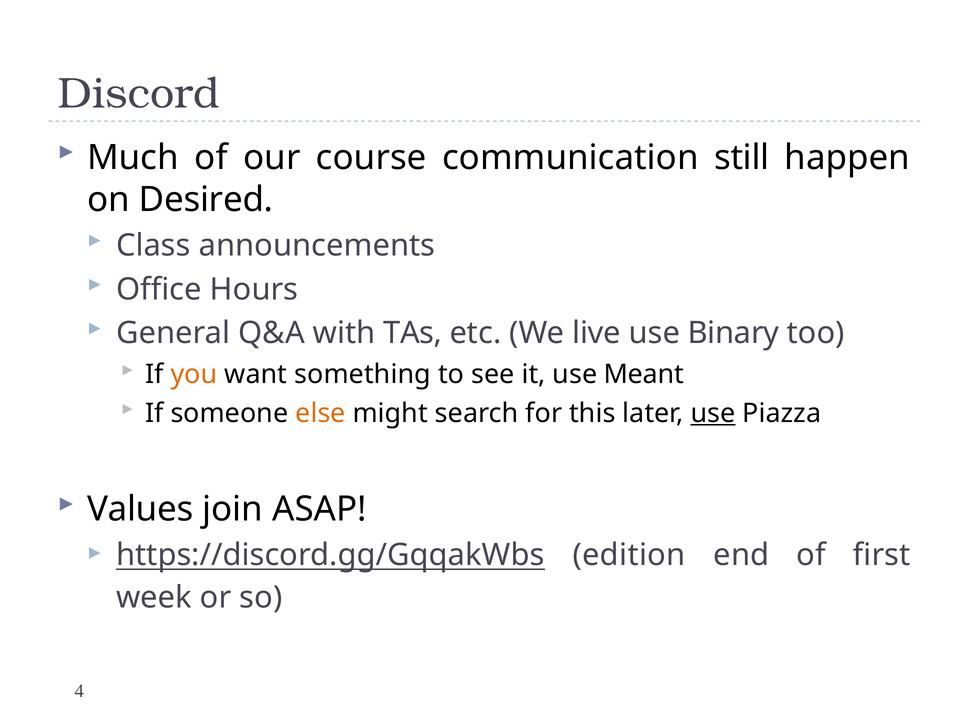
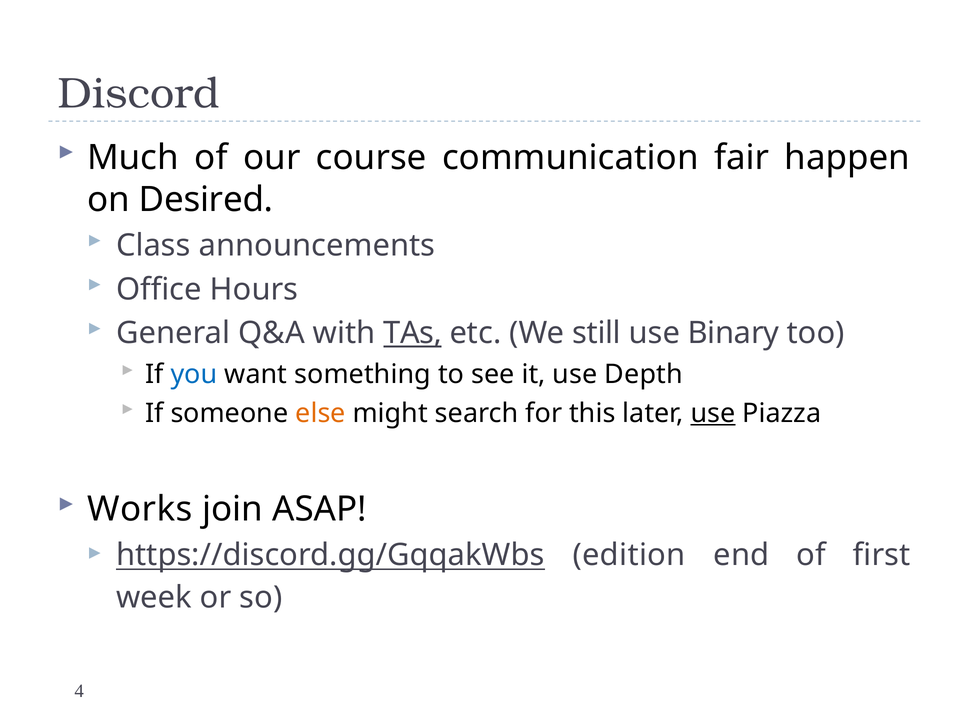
still: still -> fair
TAs underline: none -> present
live: live -> still
you colour: orange -> blue
Meant: Meant -> Depth
Values: Values -> Works
